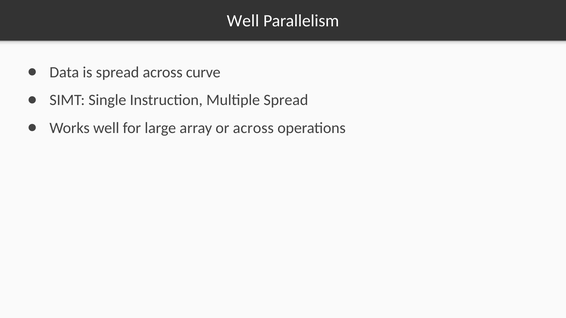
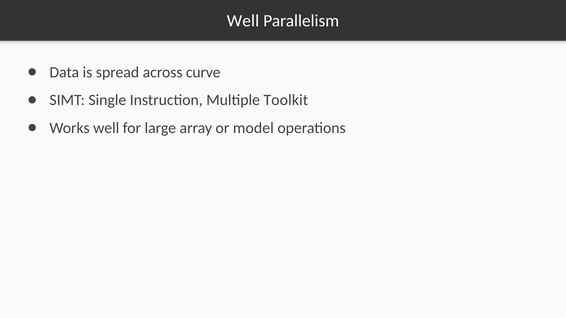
Multiple Spread: Spread -> Toolkit
or across: across -> model
